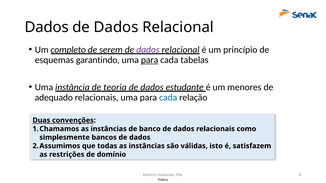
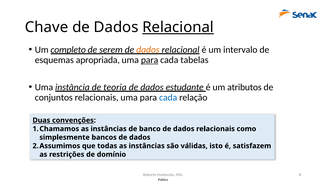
Dados at (47, 27): Dados -> Chave
Relacional at (178, 27) underline: none -> present
dados at (148, 50) colour: purple -> orange
princípio: princípio -> intervalo
garantindo: garantindo -> apropriada
menores: menores -> atributos
adequado: adequado -> conjuntos
